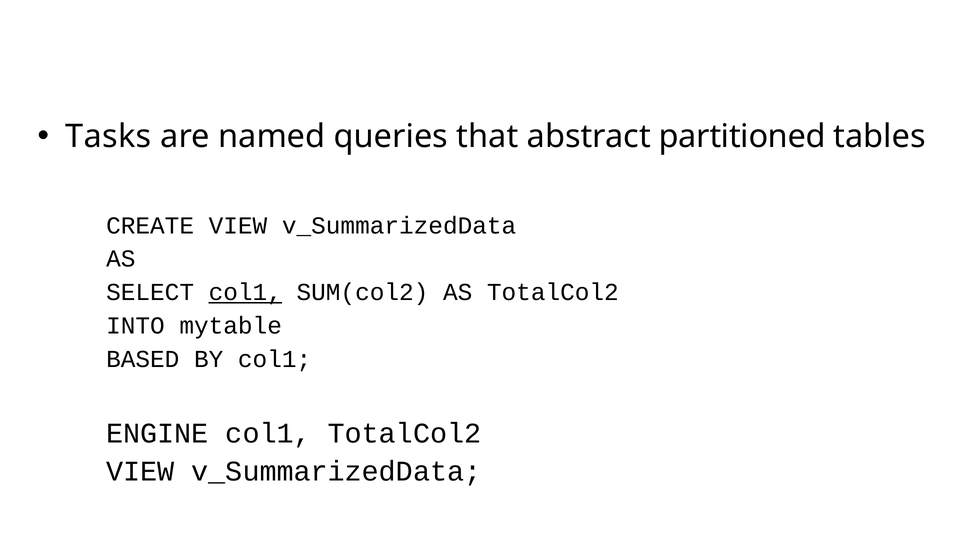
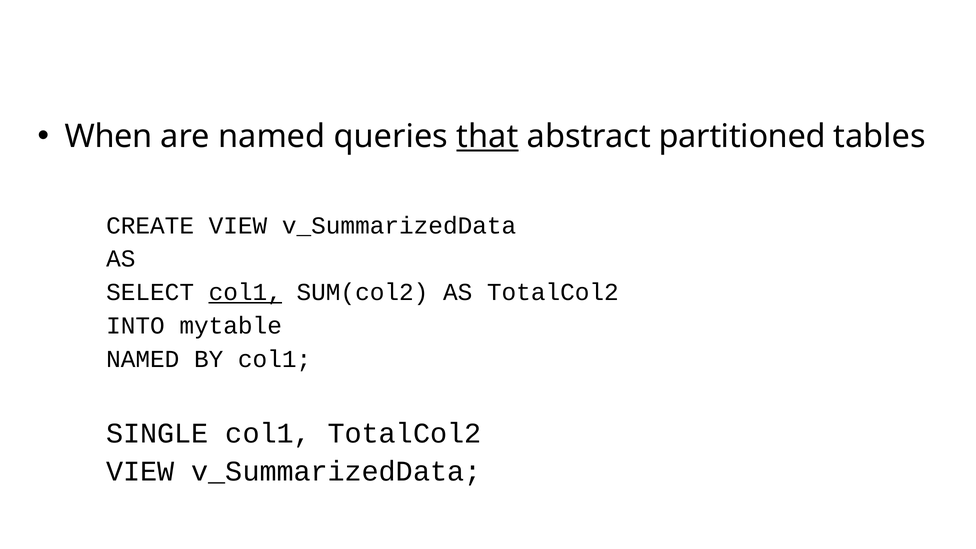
Tasks: Tasks -> When
that underline: none -> present
BASED at (143, 359): BASED -> NAMED
ENGINE: ENGINE -> SINGLE
